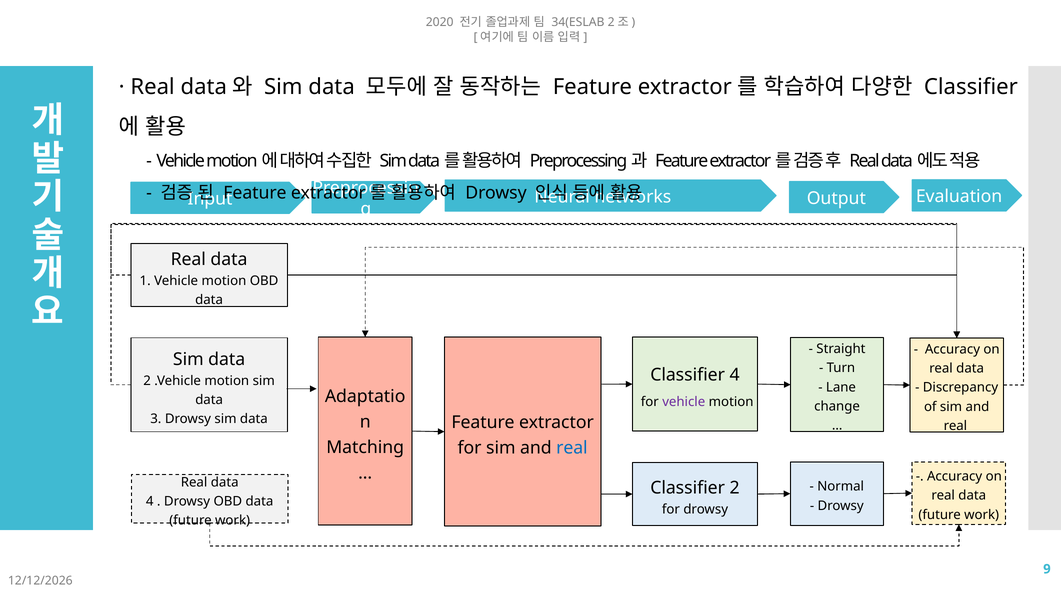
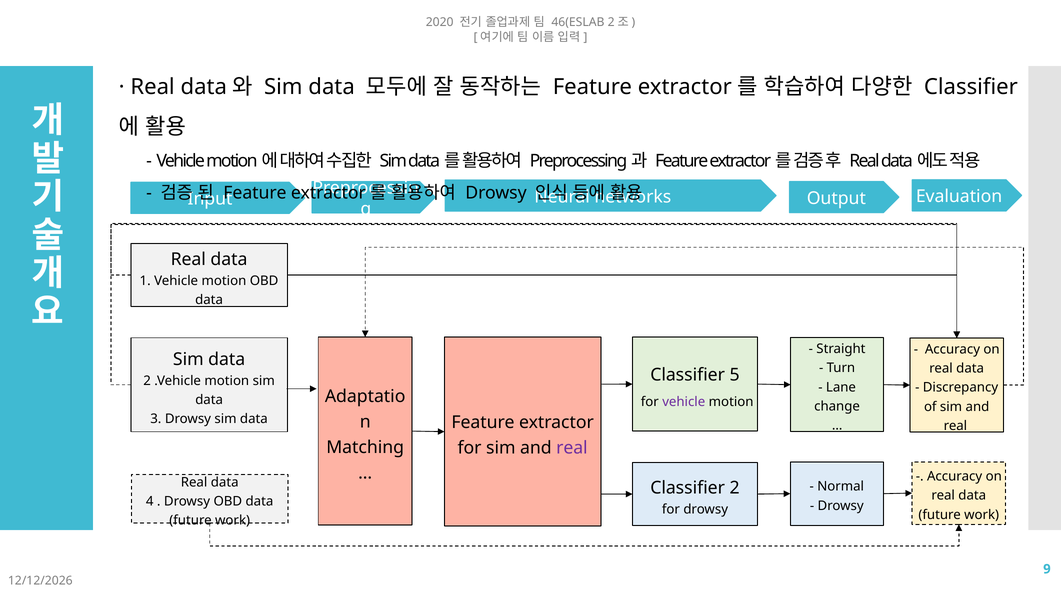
34(ESLAB: 34(ESLAB -> 46(ESLAB
Classifier 4: 4 -> 5
real at (572, 448) colour: blue -> purple
